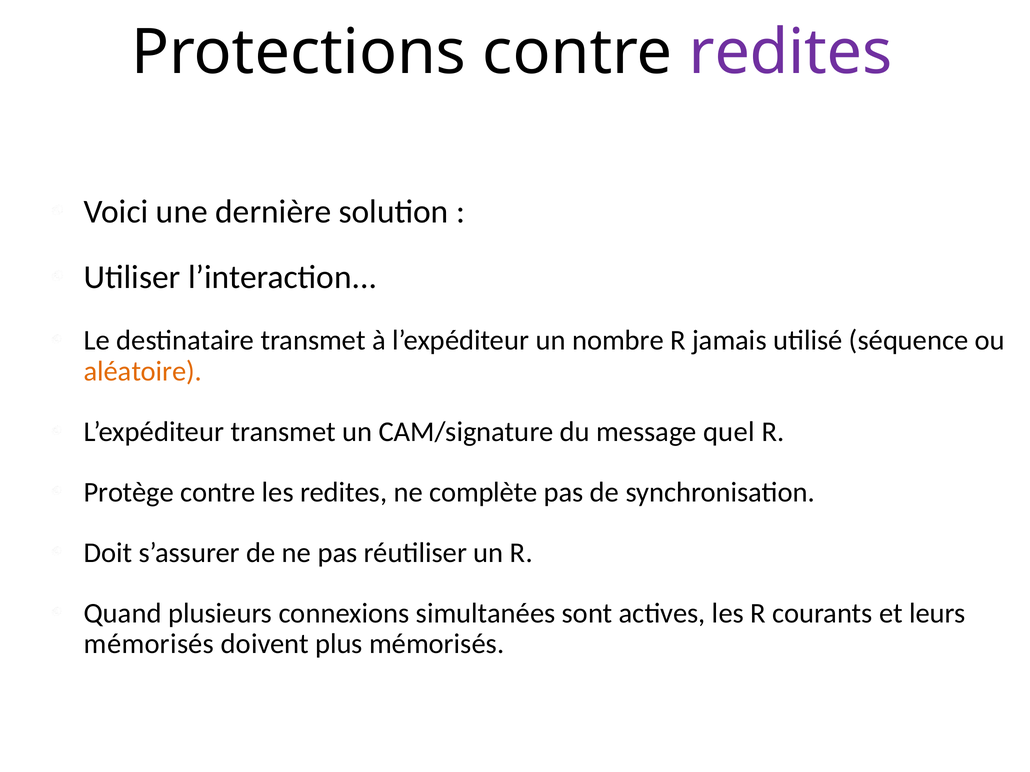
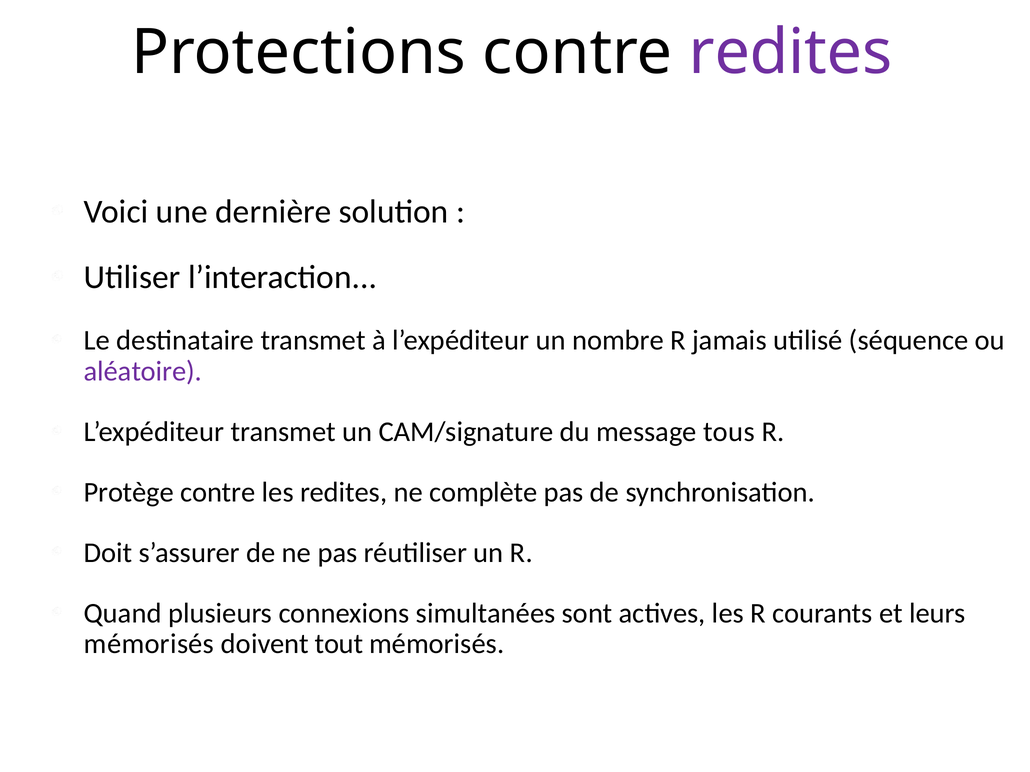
aléatoire colour: orange -> purple
quel: quel -> tous
plus: plus -> tout
